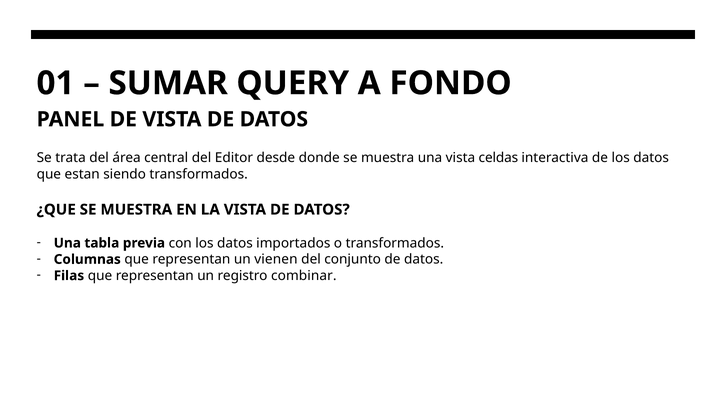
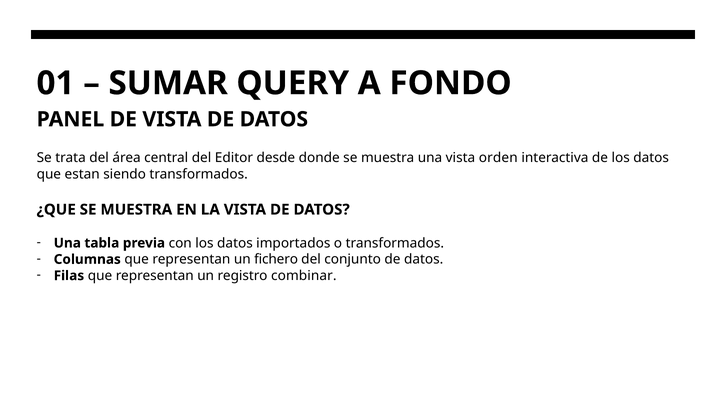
celdas: celdas -> orden
vienen: vienen -> fichero
